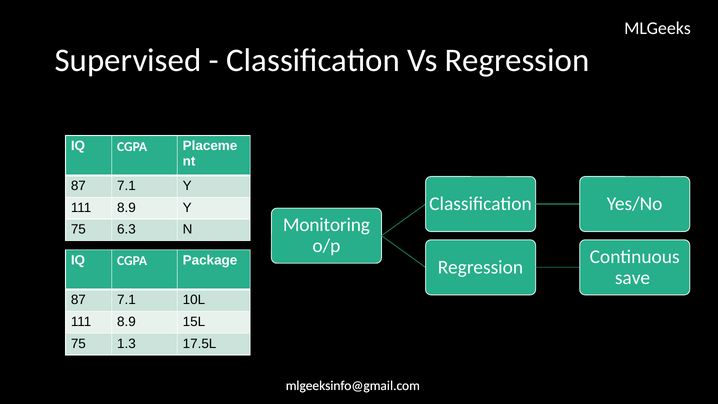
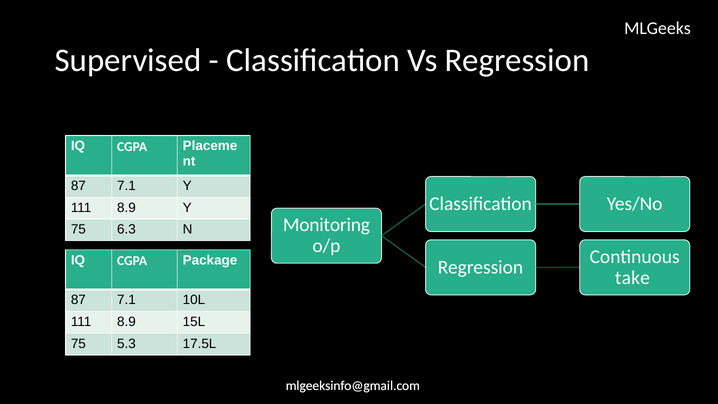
save: save -> take
1.3: 1.3 -> 5.3
